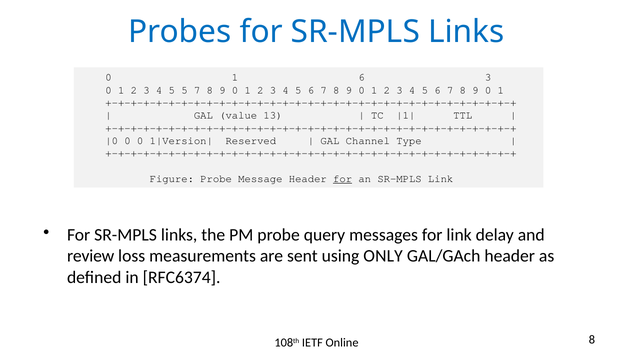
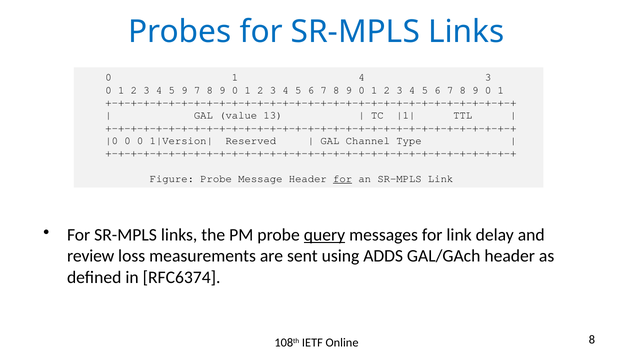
1 6: 6 -> 4
5 5: 5 -> 9
query underline: none -> present
ONLY: ONLY -> ADDS
